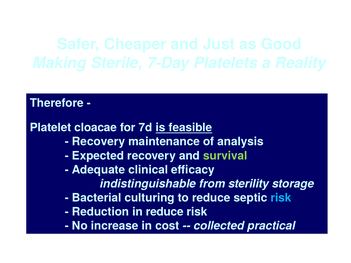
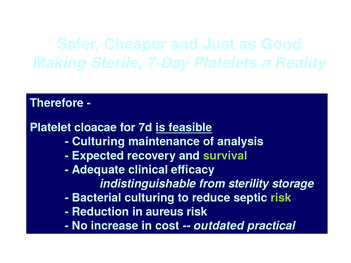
Recovery at (99, 142): Recovery -> Culturing
risk at (281, 198) colour: light blue -> light green
in reduce: reduce -> aureus
collected: collected -> outdated
